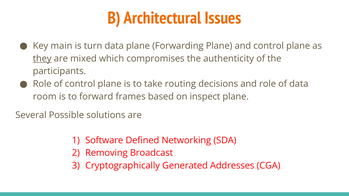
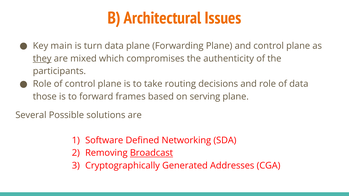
room: room -> those
inspect: inspect -> serving
Broadcast underline: none -> present
